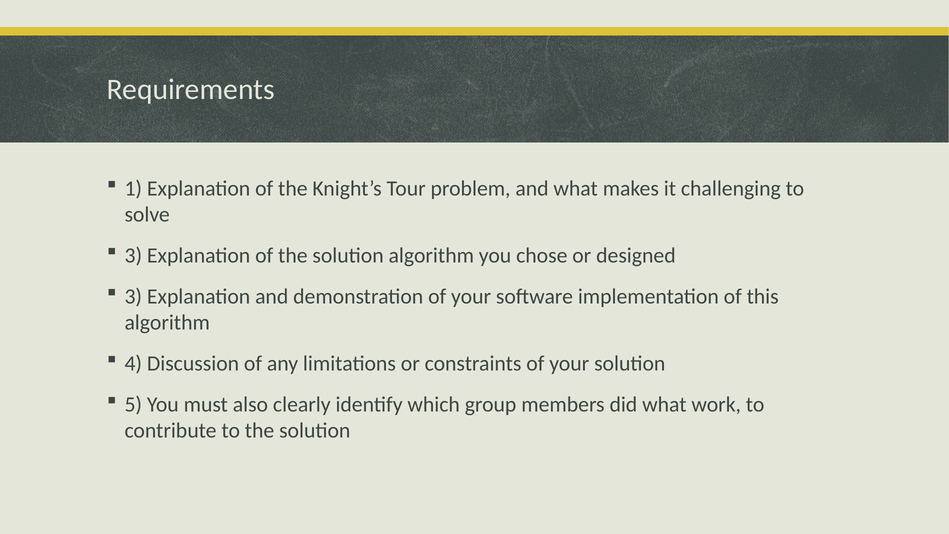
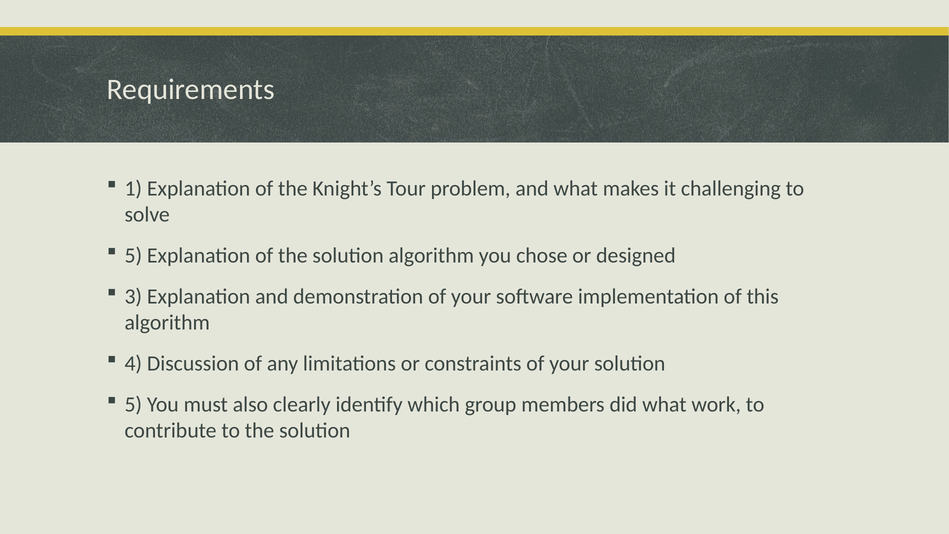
3 at (133, 256): 3 -> 5
